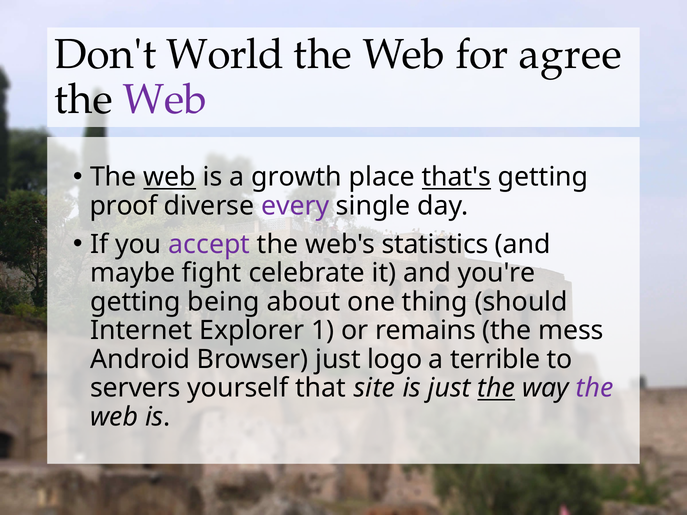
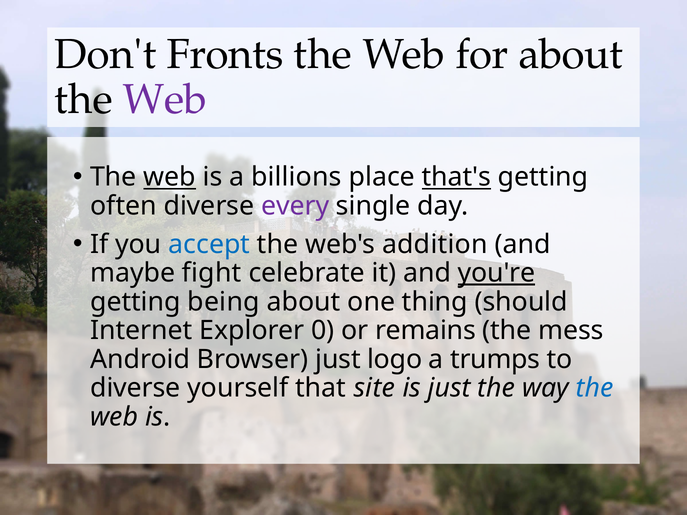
World: World -> Fronts
for agree: agree -> about
growth: growth -> billions
proof: proof -> often
accept colour: purple -> blue
statistics: statistics -> addition
you're underline: none -> present
1: 1 -> 0
terrible: terrible -> trumps
servers at (135, 388): servers -> diverse
the at (496, 388) underline: present -> none
the at (595, 388) colour: purple -> blue
